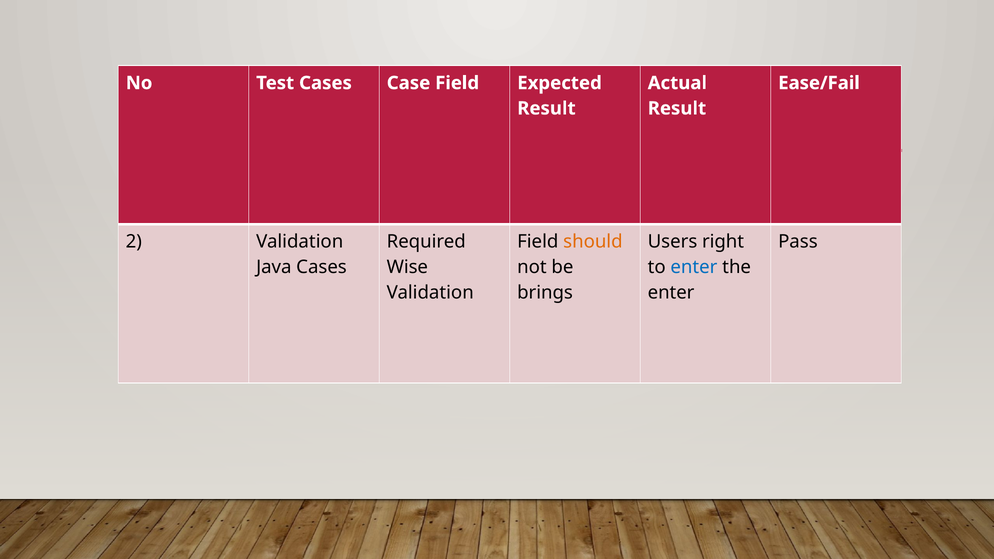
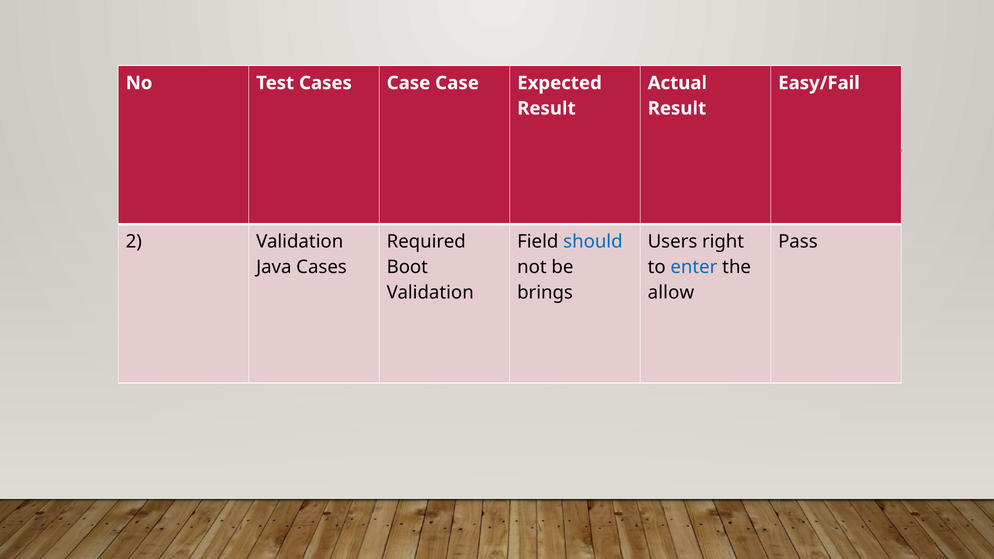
Case Field: Field -> Case
Ease/Fail: Ease/Fail -> Easy/Fail
should colour: orange -> blue
Wise: Wise -> Boot
enter at (671, 292): enter -> allow
